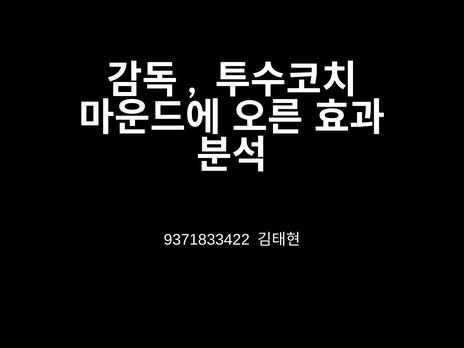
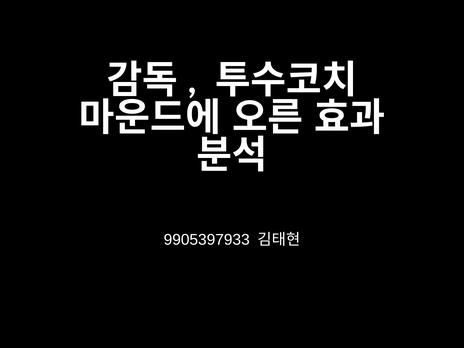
9371833422: 9371833422 -> 9905397933
